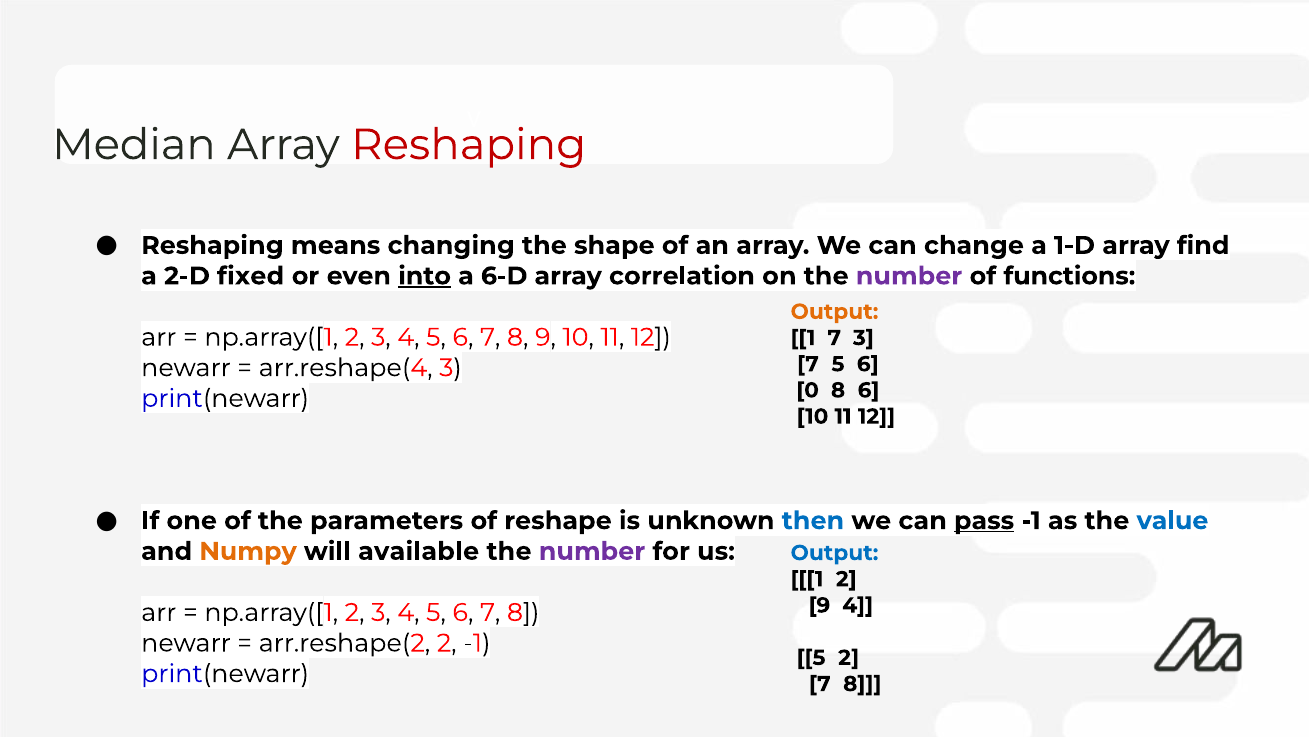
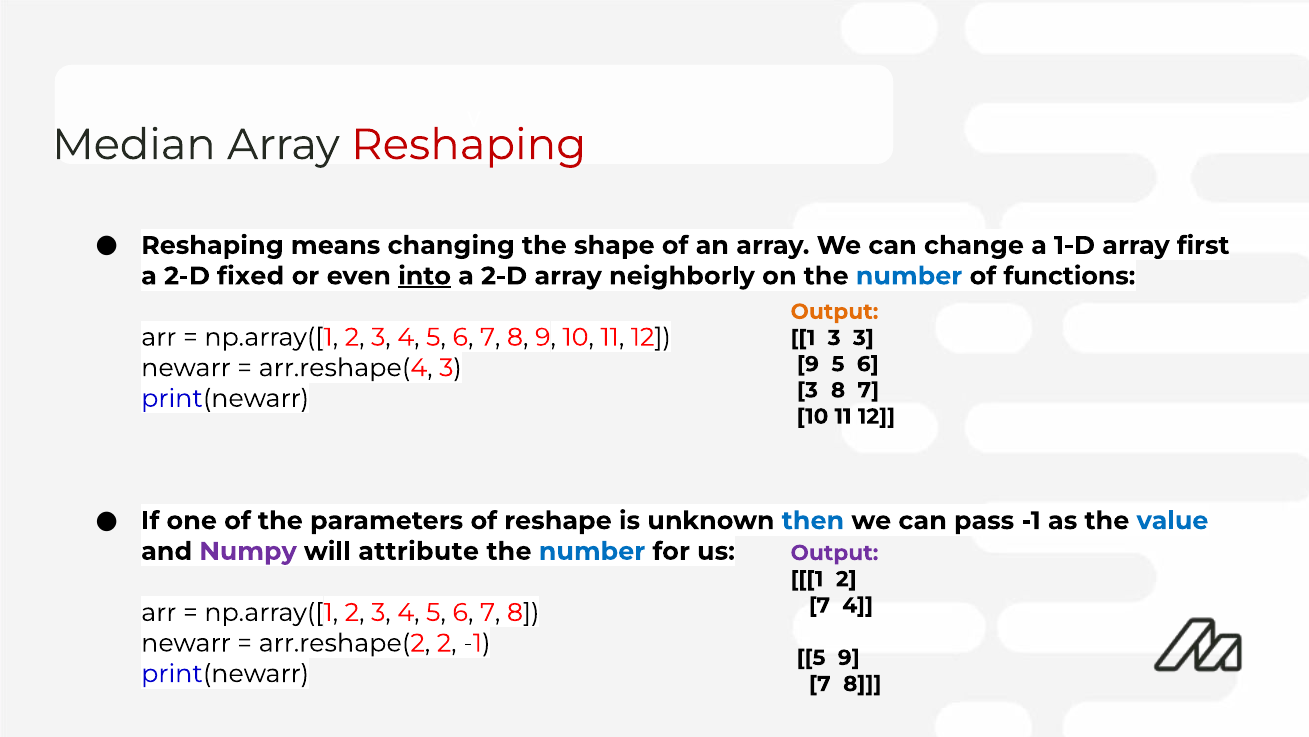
find: find -> first
6-D at (504, 276): 6-D -> 2-D
correlation: correlation -> neighborly
number at (909, 276) colour: purple -> blue
1 7: 7 -> 3
7 at (808, 364): 7 -> 9
0 at (808, 390): 0 -> 3
8 6: 6 -> 7
pass underline: present -> none
Numpy colour: orange -> purple
available: available -> attribute
number at (592, 551) colour: purple -> blue
Output at (834, 552) colour: blue -> purple
9 at (819, 605): 9 -> 7
5 2: 2 -> 9
